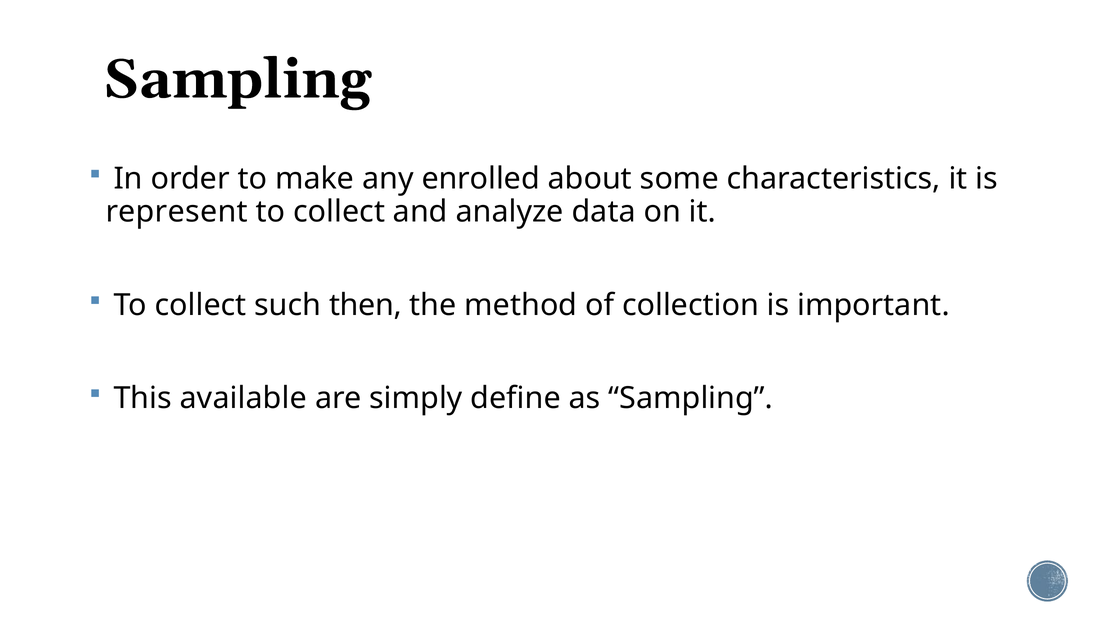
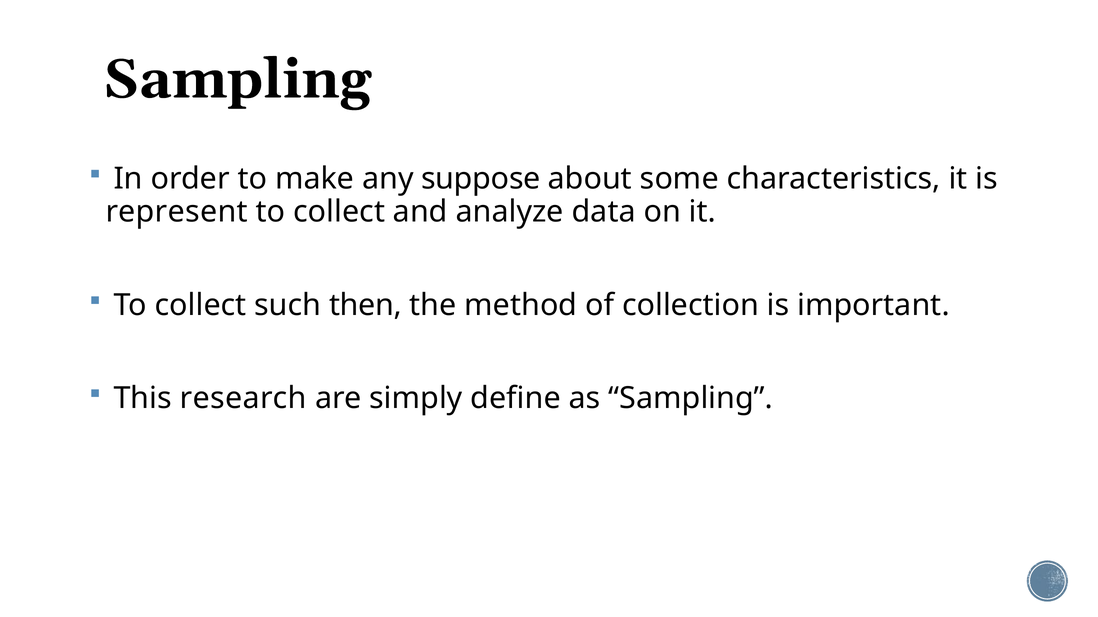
enrolled: enrolled -> suppose
available: available -> research
